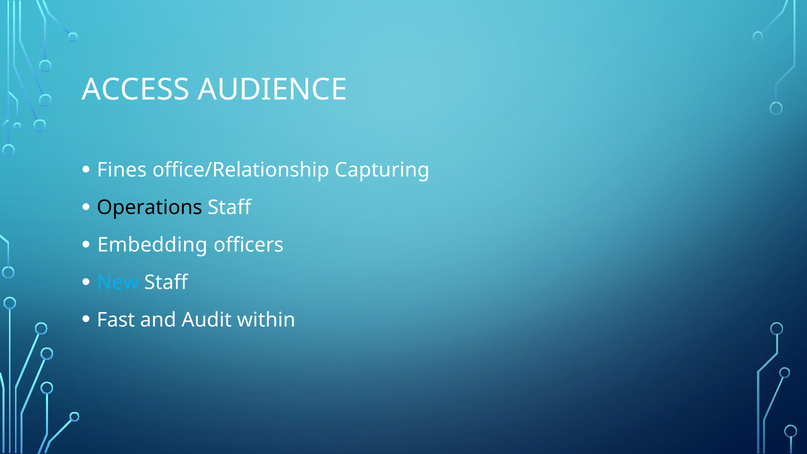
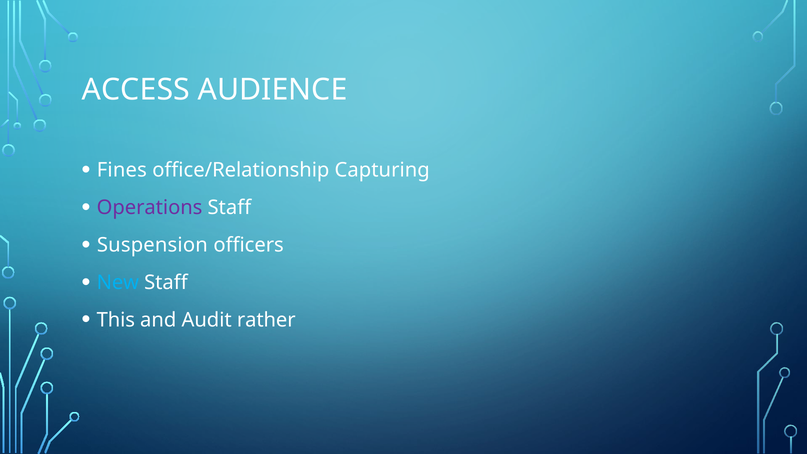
Operations colour: black -> purple
Embedding: Embedding -> Suspension
Fast: Fast -> This
within: within -> rather
